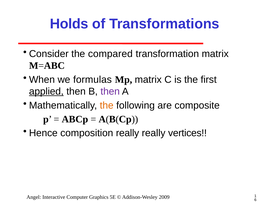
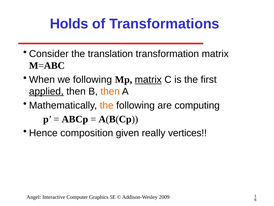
compared: compared -> translation
we formulas: formulas -> following
matrix at (148, 79) underline: none -> present
then at (110, 91) colour: purple -> orange
composite: composite -> computing
composition really: really -> given
